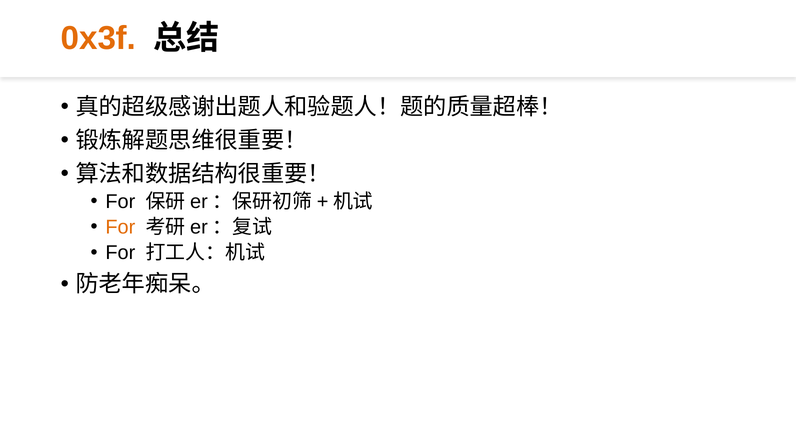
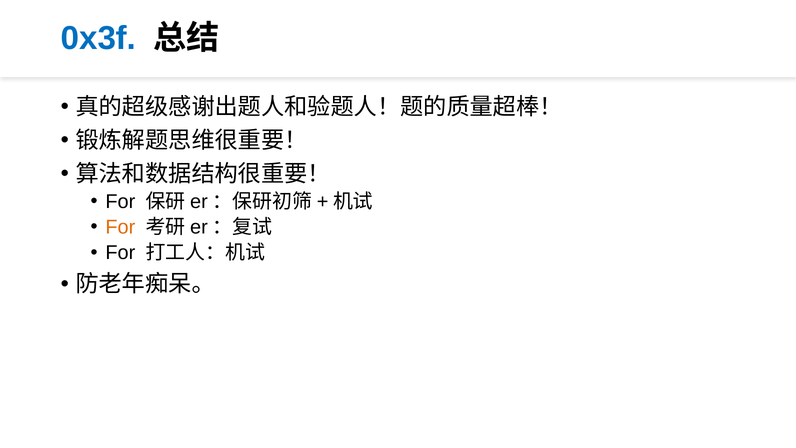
0x3f colour: orange -> blue
